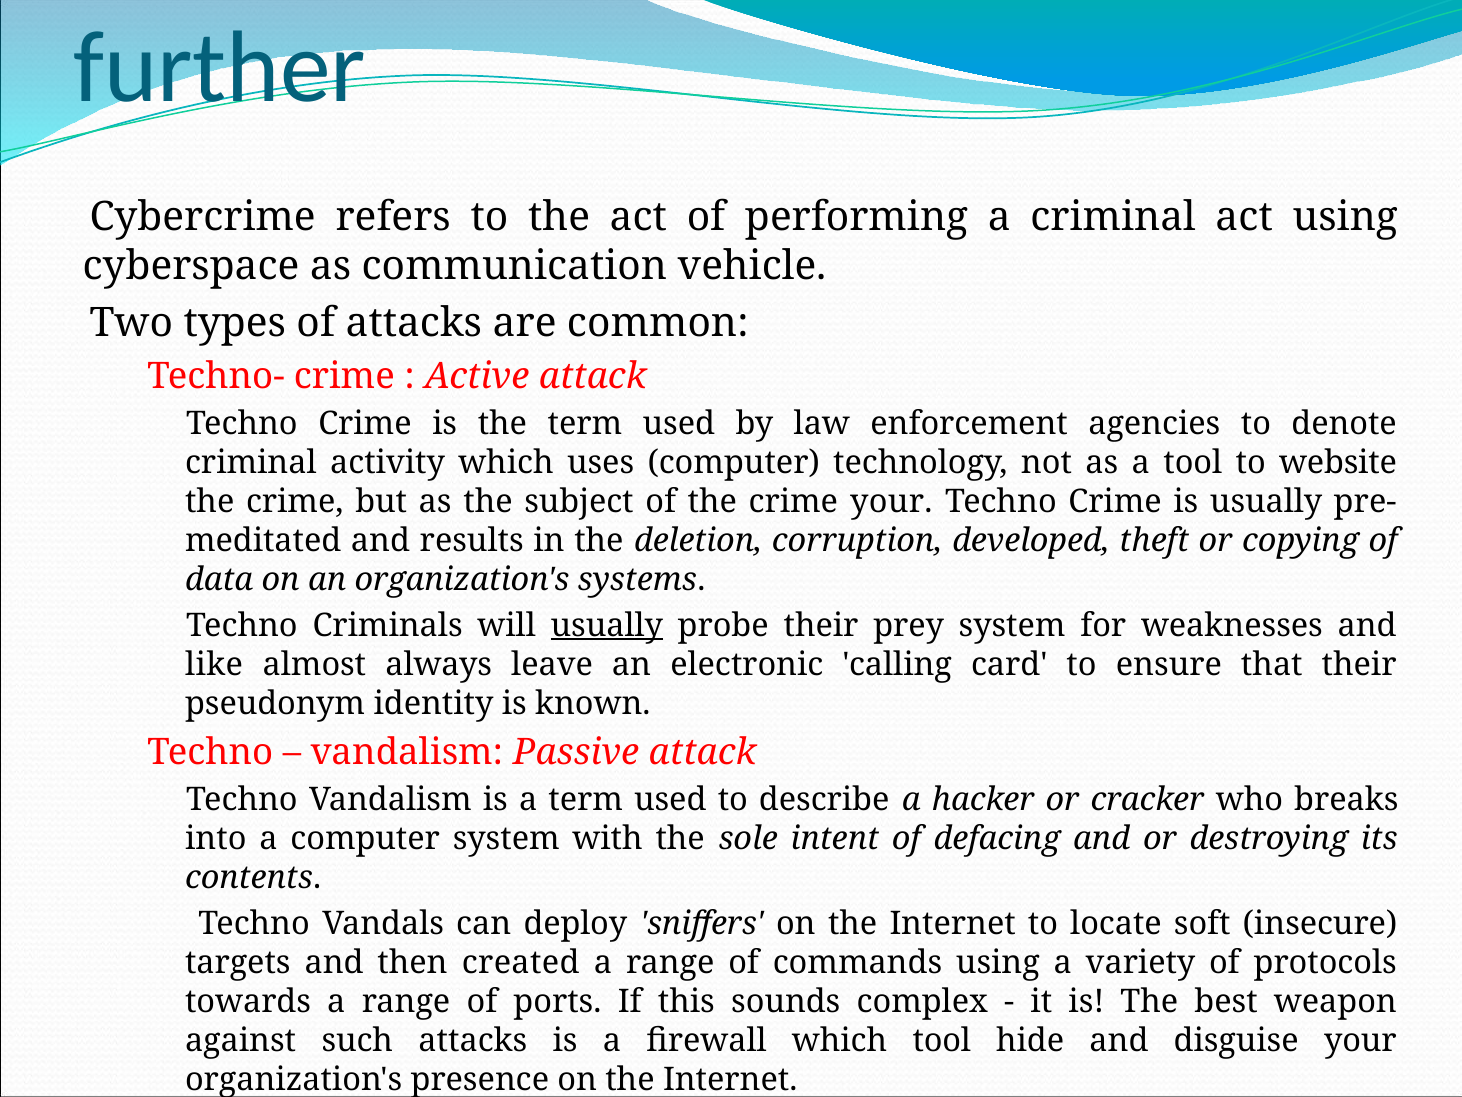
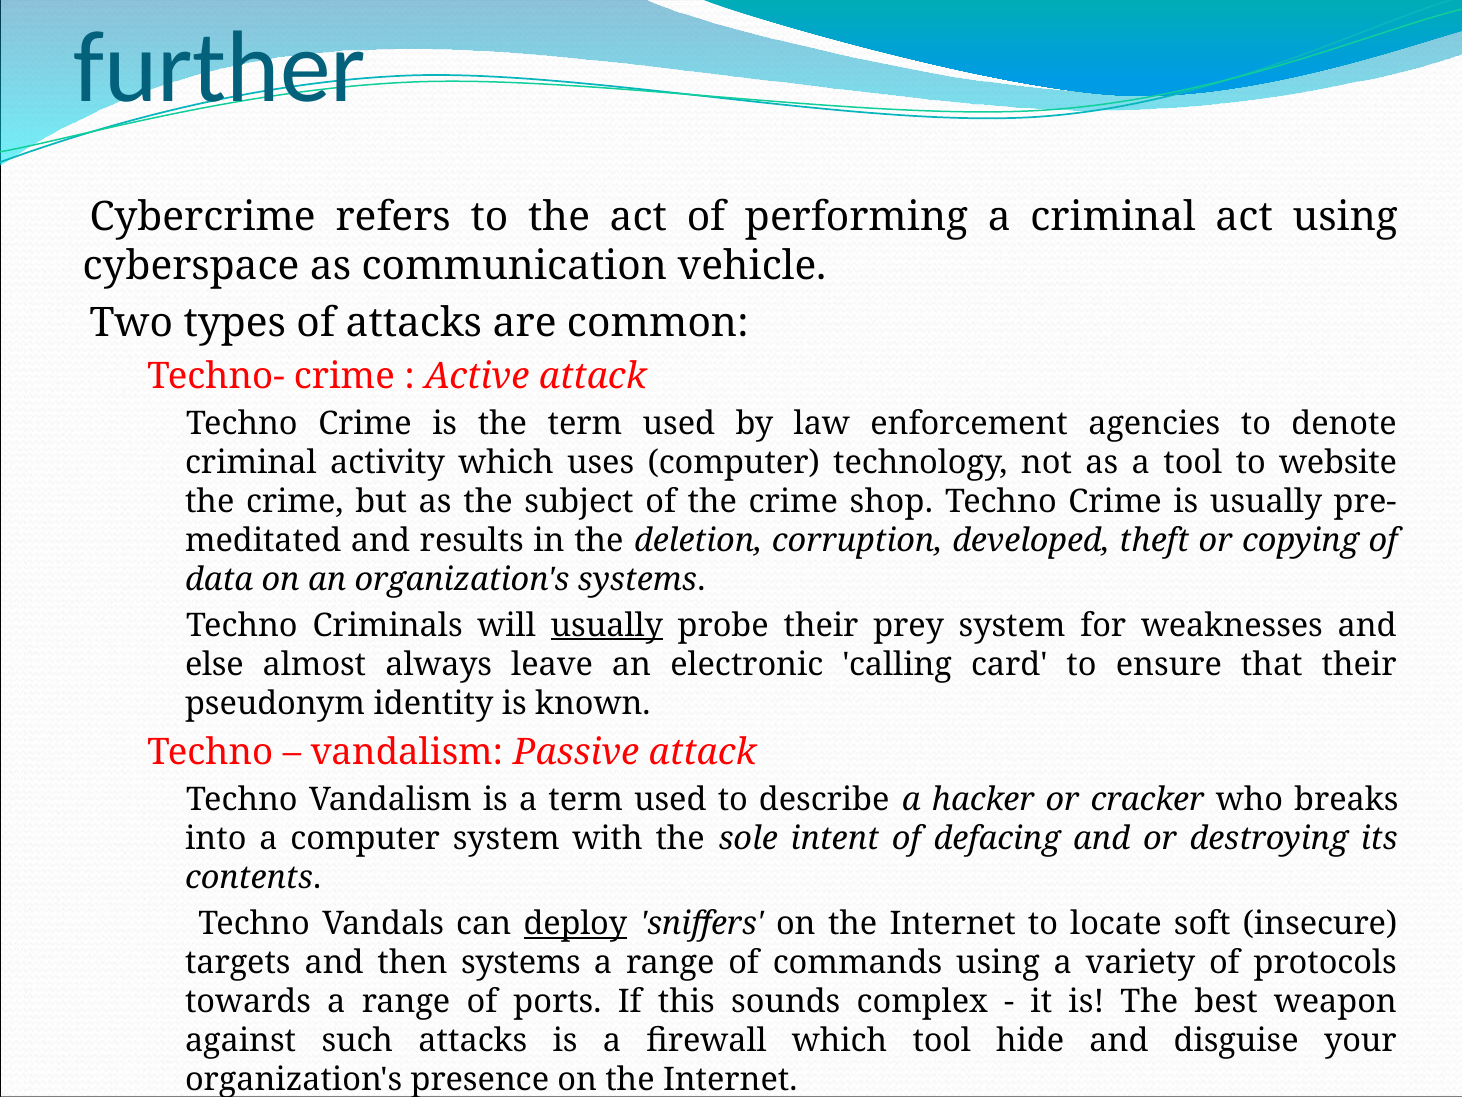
crime your: your -> shop
like: like -> else
deploy underline: none -> present
then created: created -> systems
